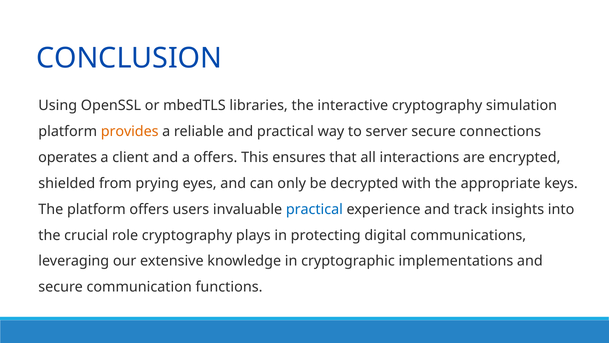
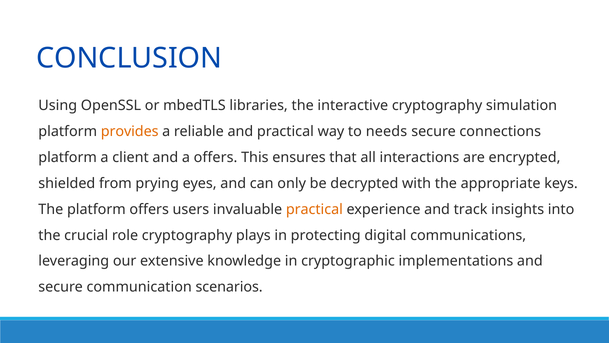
server: server -> needs
operates at (68, 157): operates -> platform
practical at (314, 209) colour: blue -> orange
functions: functions -> scenarios
